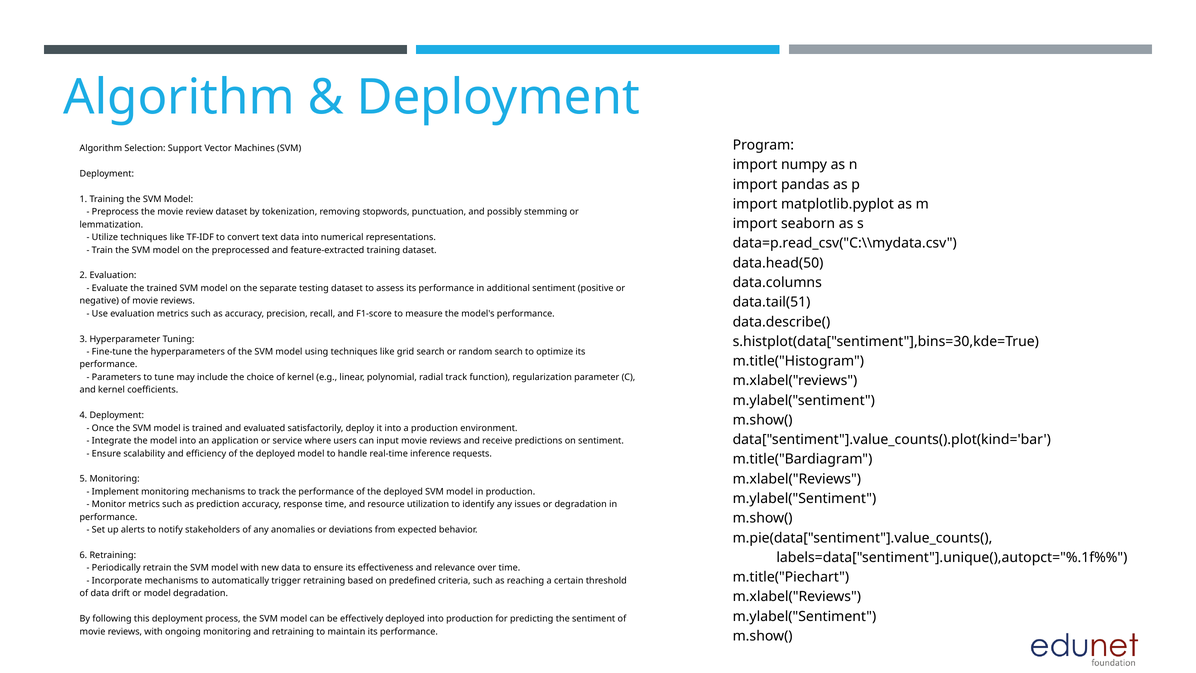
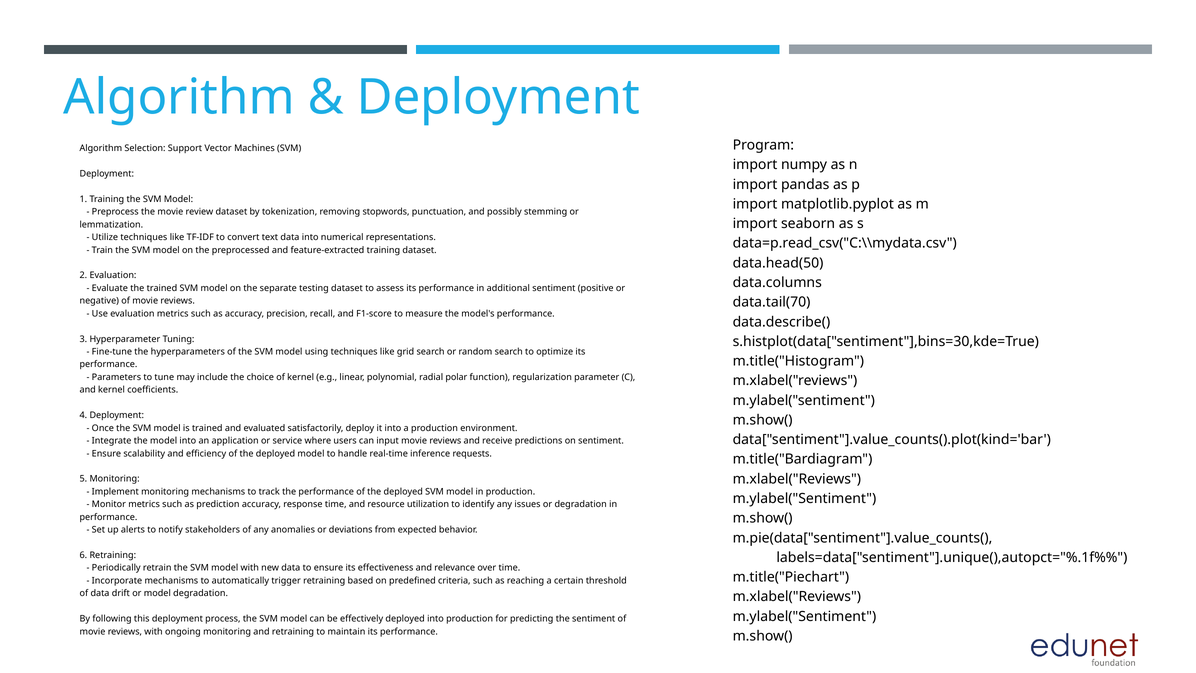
data.tail(51: data.tail(51 -> data.tail(70
radial track: track -> polar
